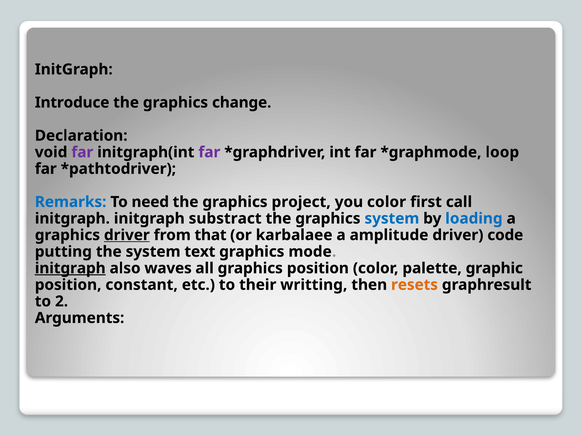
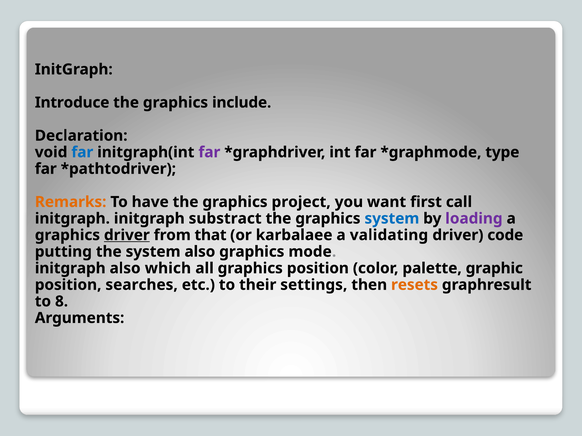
change: change -> include
far at (82, 152) colour: purple -> blue
loop: loop -> type
Remarks colour: blue -> orange
need: need -> have
you color: color -> want
loading colour: blue -> purple
amplitude: amplitude -> validating
system text: text -> also
initgraph at (70, 269) underline: present -> none
waves: waves -> which
constant: constant -> searches
writting: writting -> settings
2: 2 -> 8
